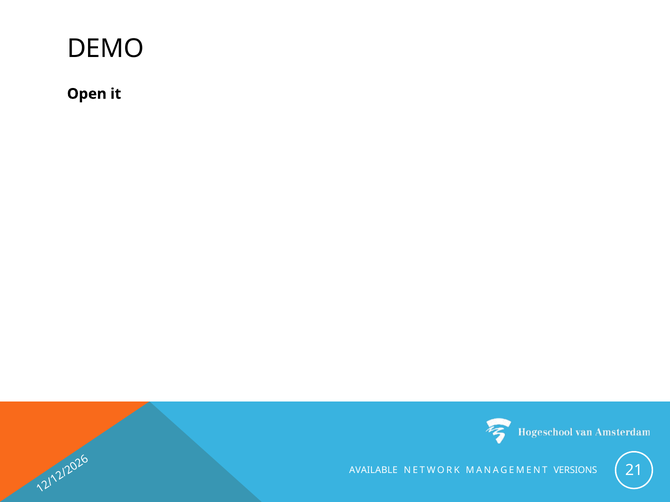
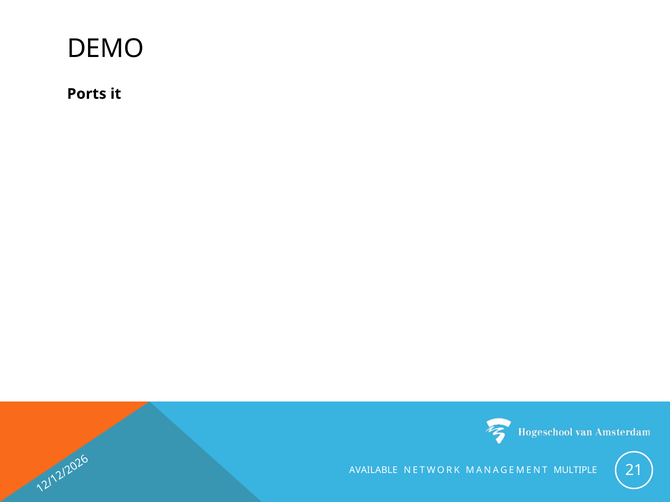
Open: Open -> Ports
VERSIONS: VERSIONS -> MULTIPLE
